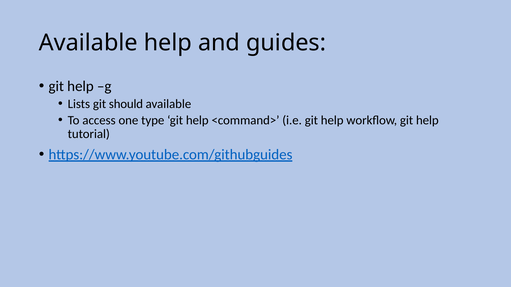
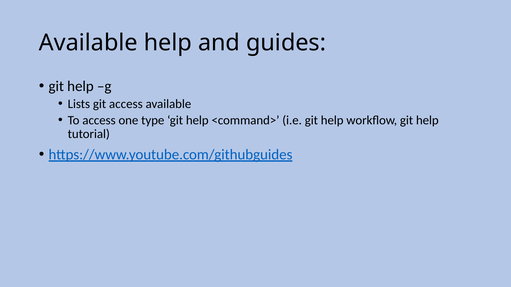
git should: should -> access
